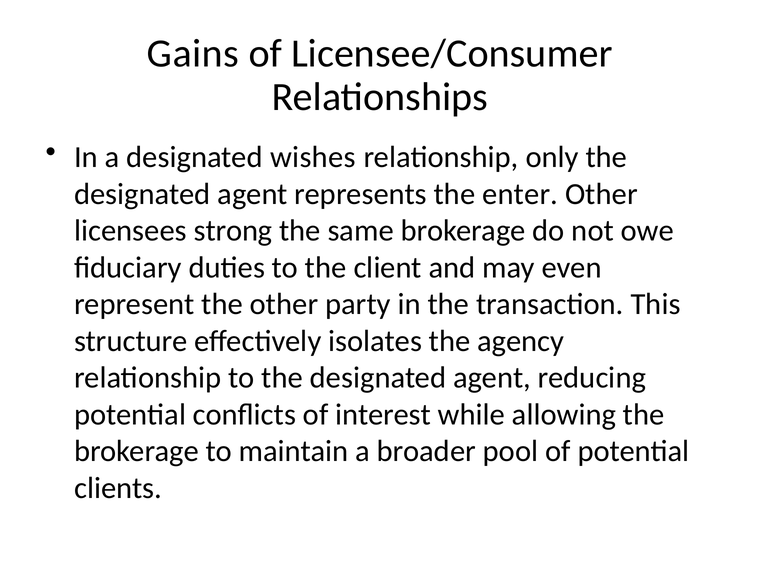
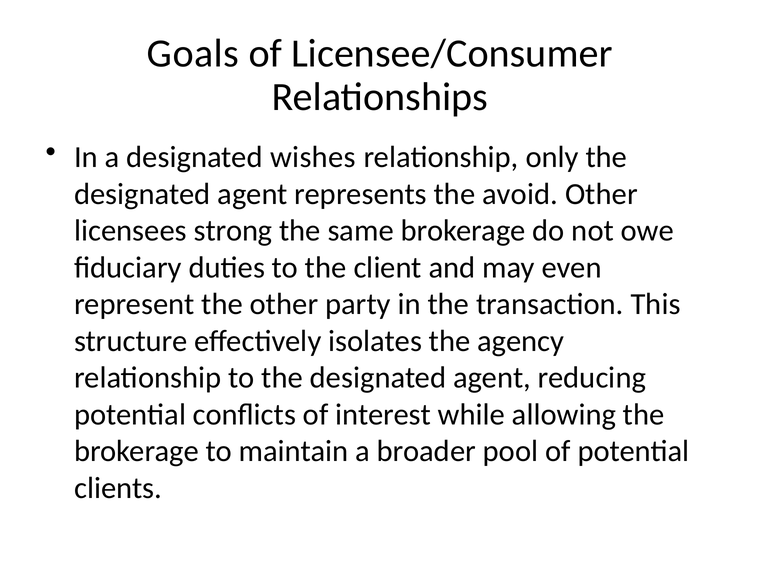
Gains: Gains -> Goals
enter: enter -> avoid
